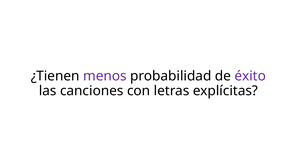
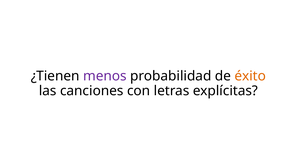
éxito colour: purple -> orange
